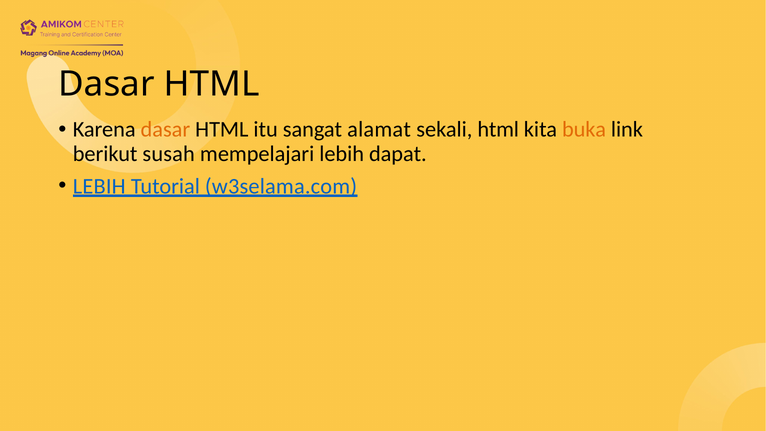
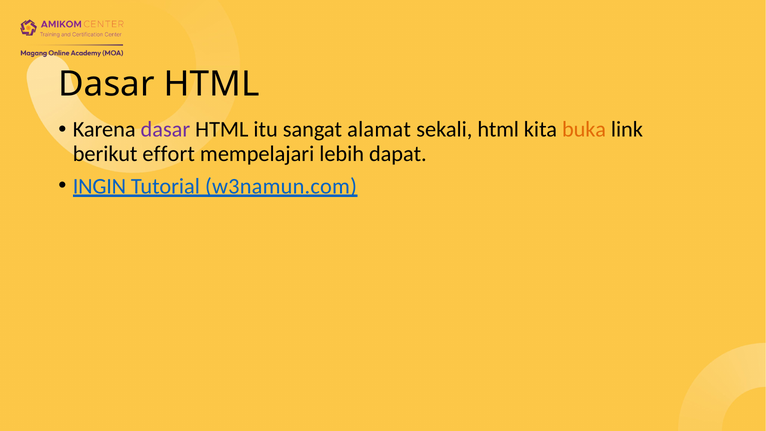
dasar at (165, 130) colour: orange -> purple
susah: susah -> effort
LEBIH at (99, 186): LEBIH -> INGIN
w3selama.com: w3selama.com -> w3namun.com
